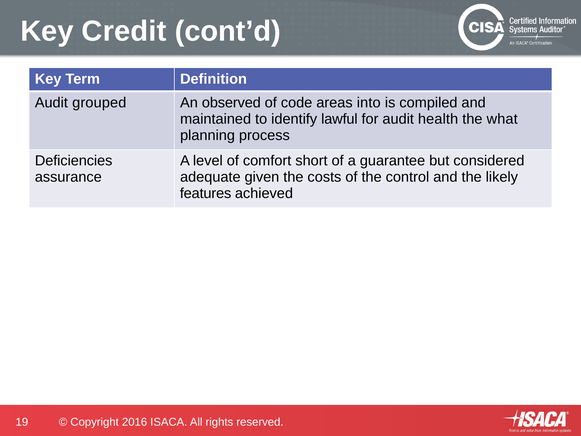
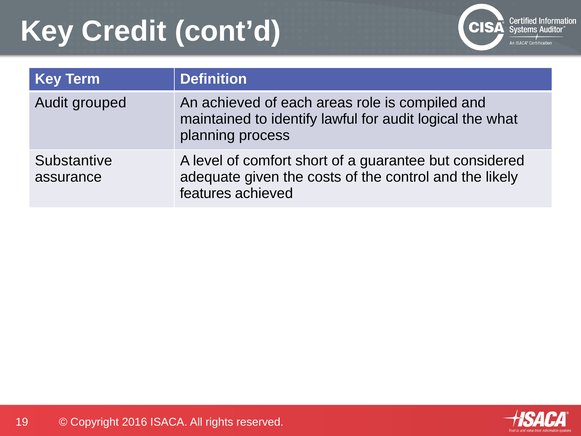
An observed: observed -> achieved
code: code -> each
into: into -> role
health: health -> logical
Deficiencies: Deficiencies -> Substantive
